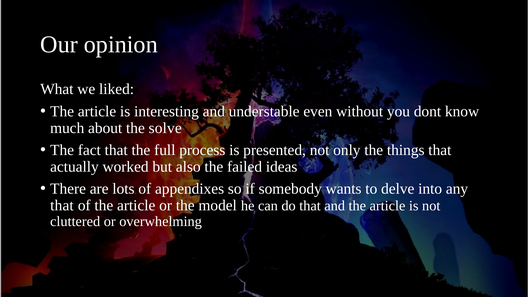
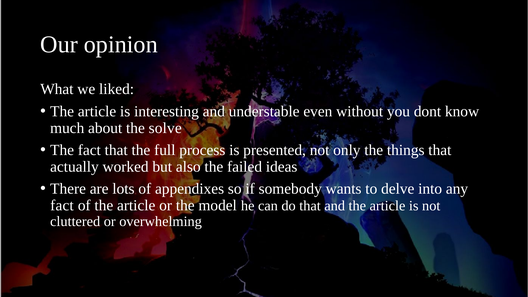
that at (62, 205): that -> fact
